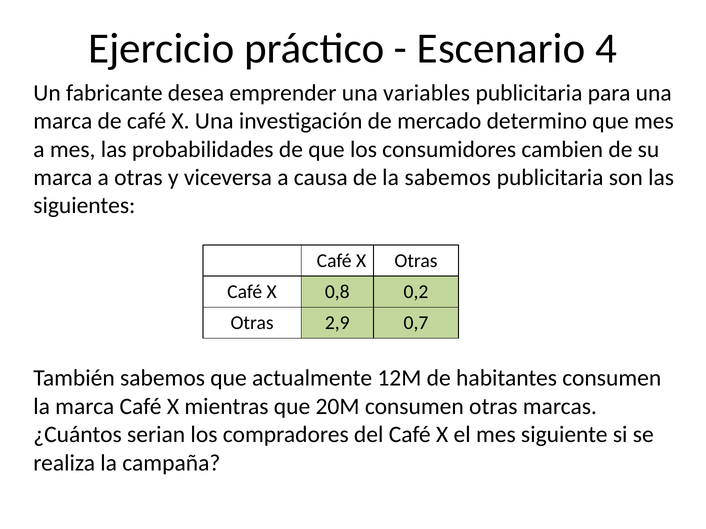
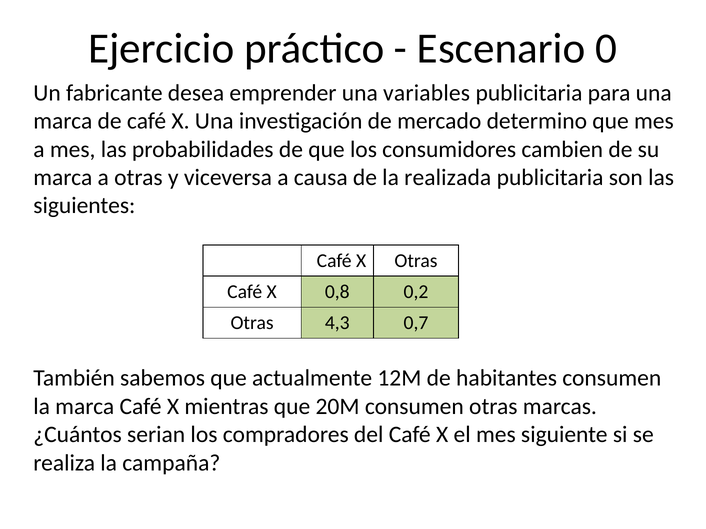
4: 4 -> 0
la sabemos: sabemos -> realizada
2,9: 2,9 -> 4,3
